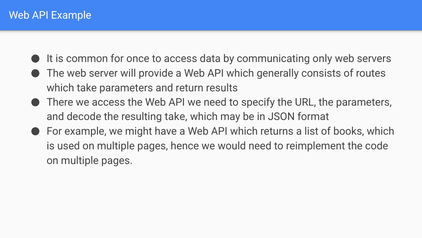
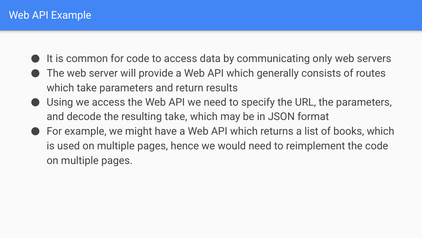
for once: once -> code
There: There -> Using
